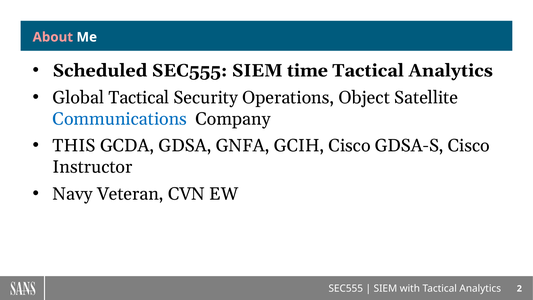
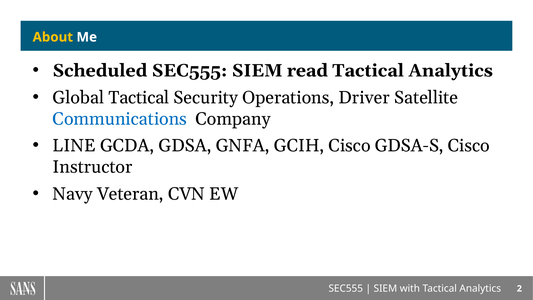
About colour: pink -> yellow
time: time -> read
Object: Object -> Driver
THIS: THIS -> LINE
